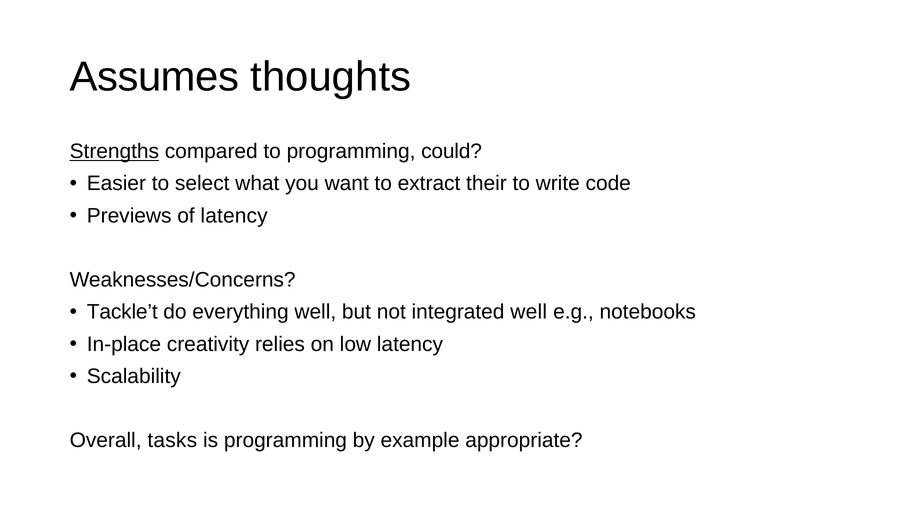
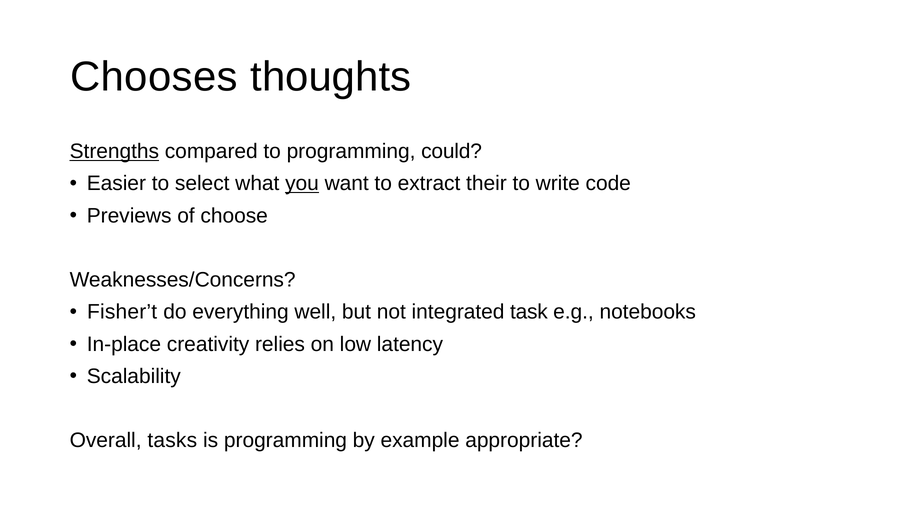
Assumes: Assumes -> Chooses
you underline: none -> present
of latency: latency -> choose
Tackle’t: Tackle’t -> Fisher’t
integrated well: well -> task
